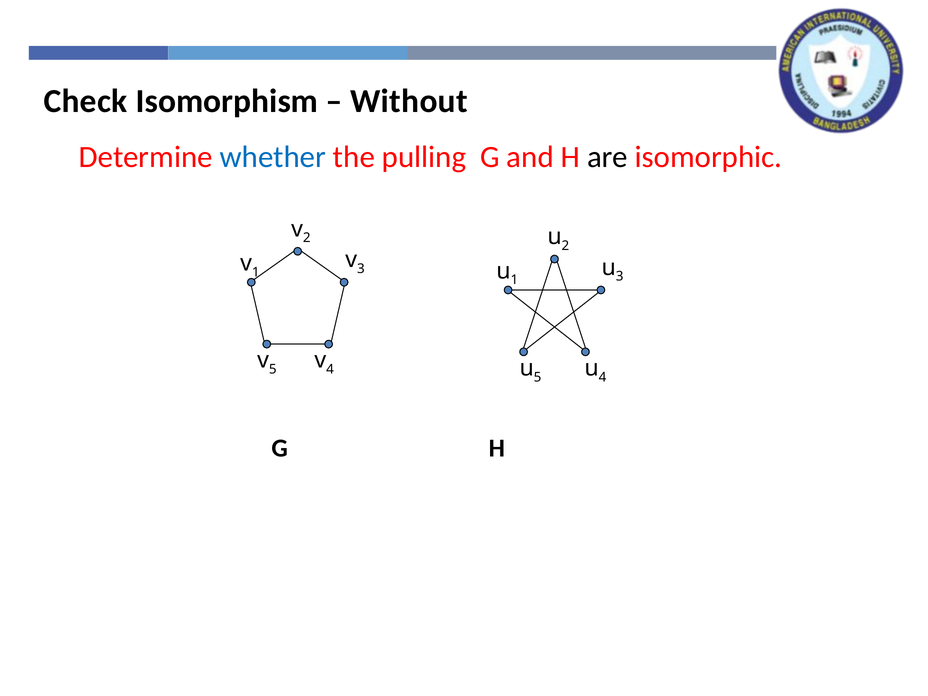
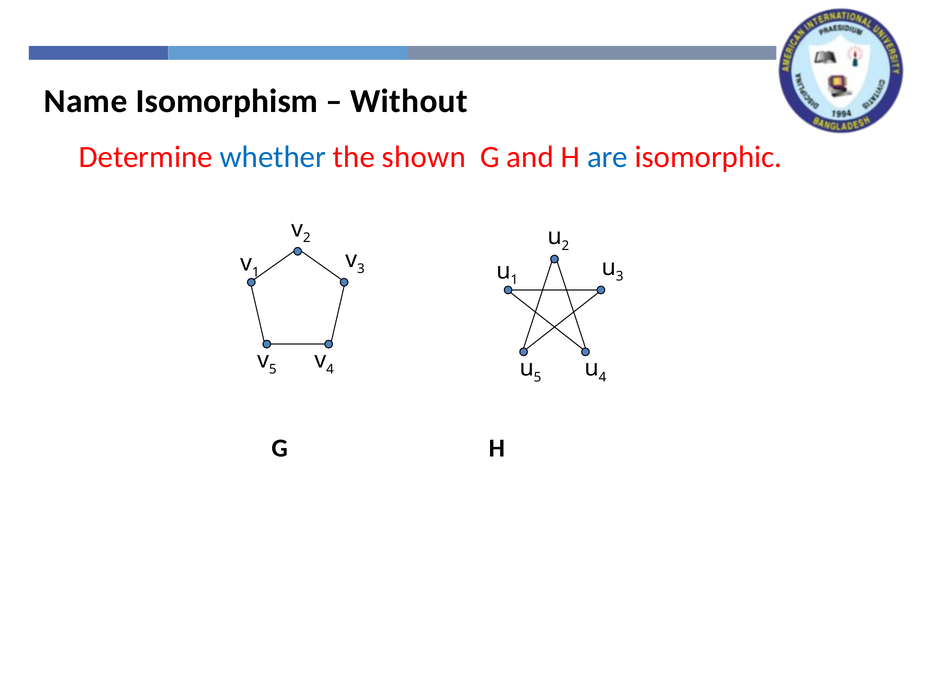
Check: Check -> Name
pulling: pulling -> shown
are colour: black -> blue
